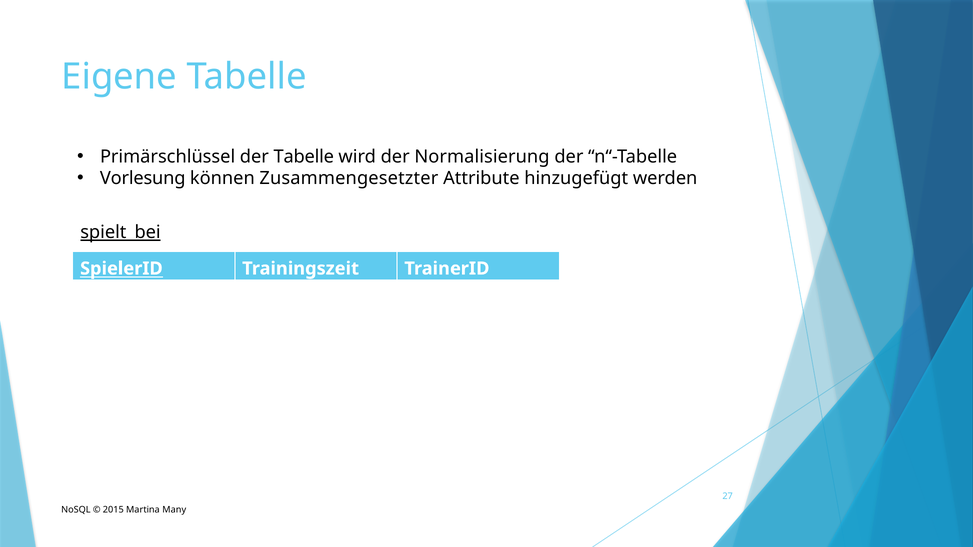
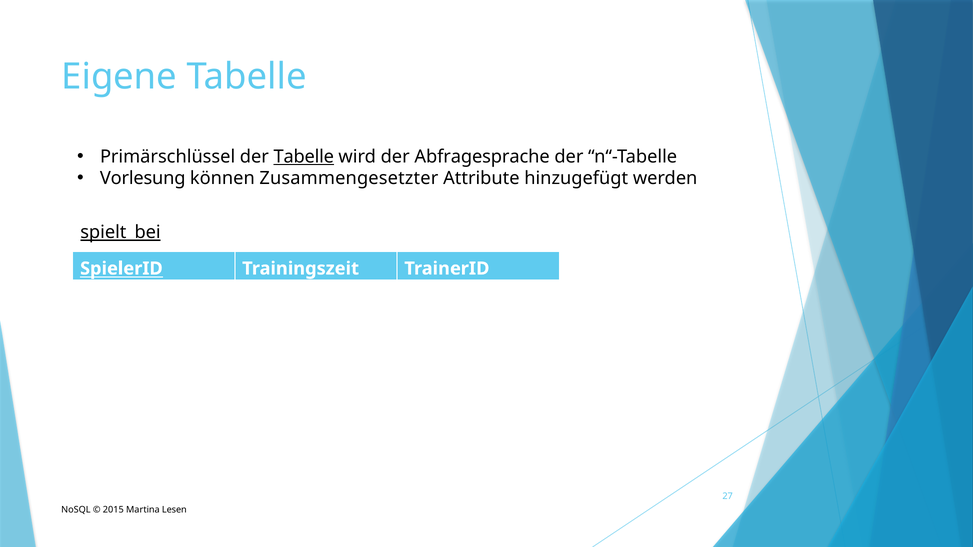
Tabelle at (304, 157) underline: none -> present
Normalisierung: Normalisierung -> Abfragesprache
Many: Many -> Lesen
